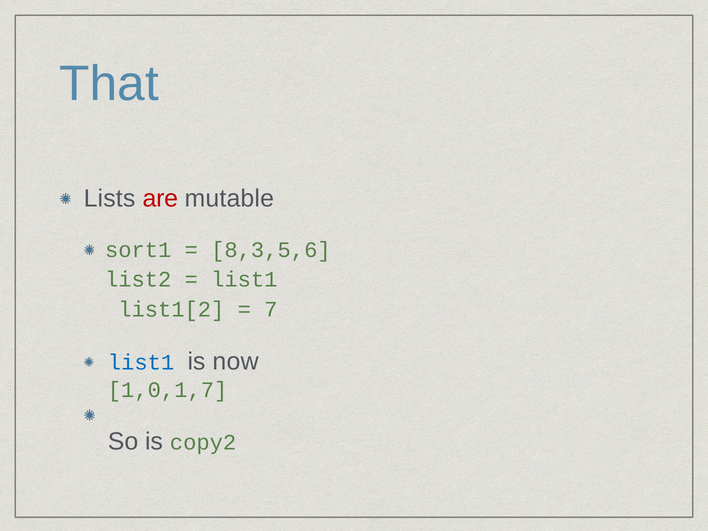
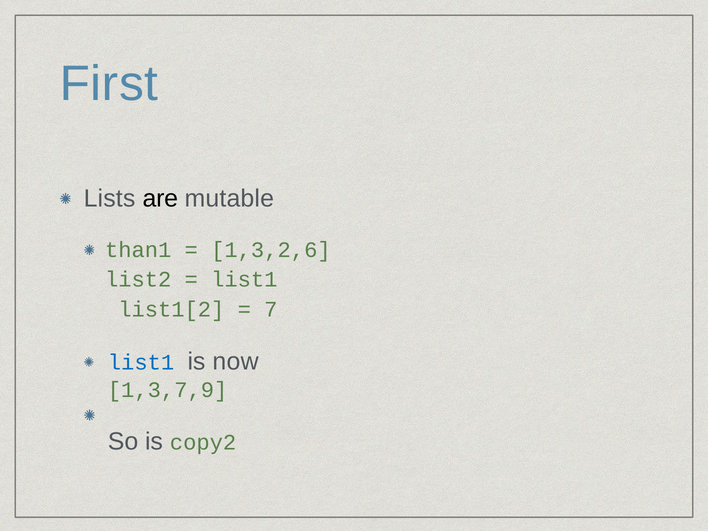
That: That -> First
are colour: red -> black
sort1: sort1 -> than1
8,3,5,6: 8,3,5,6 -> 1,3,2,6
1,0,1,7: 1,0,1,7 -> 1,3,7,9
